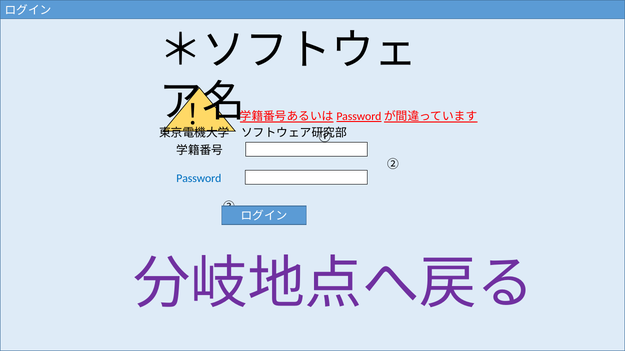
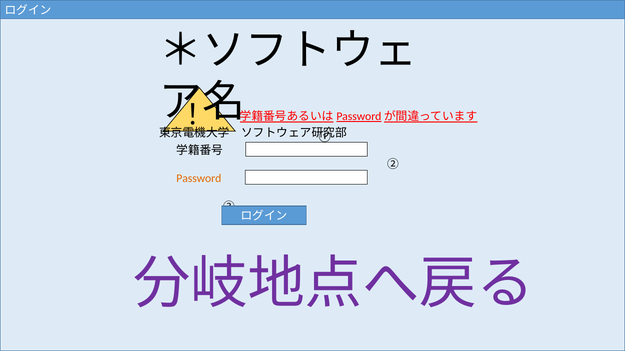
Password colour: blue -> orange
